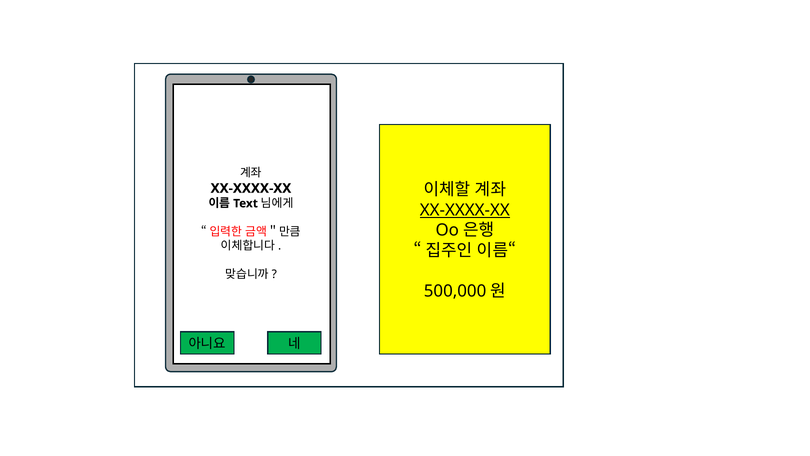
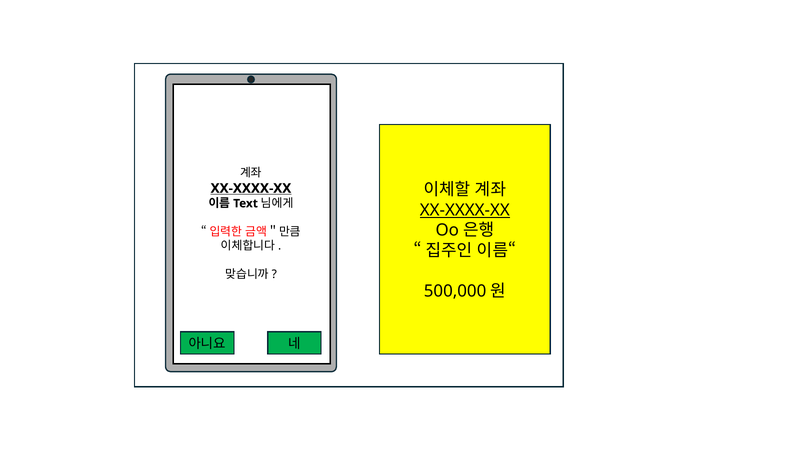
XX-XXXX-XX at (251, 188) underline: none -> present
